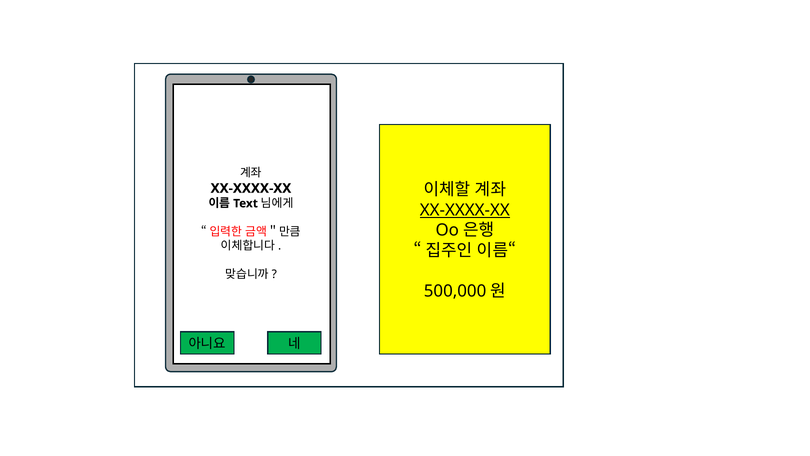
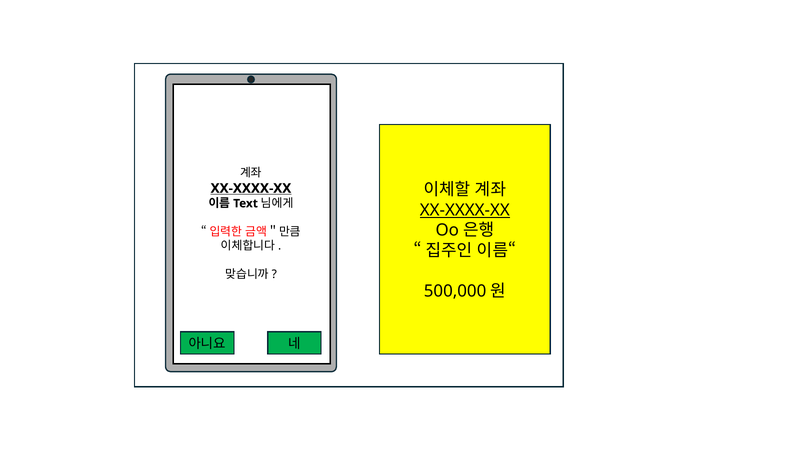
XX-XXXX-XX at (251, 188) underline: none -> present
